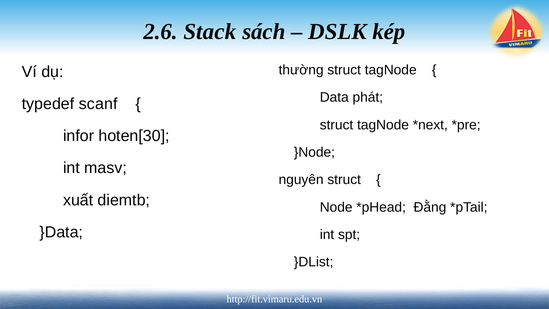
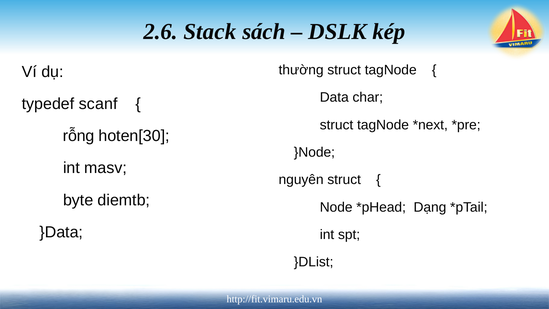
phát: phát -> char
infor: infor -> rỗng
xuất: xuất -> byte
Đằng: Đằng -> Dạng
